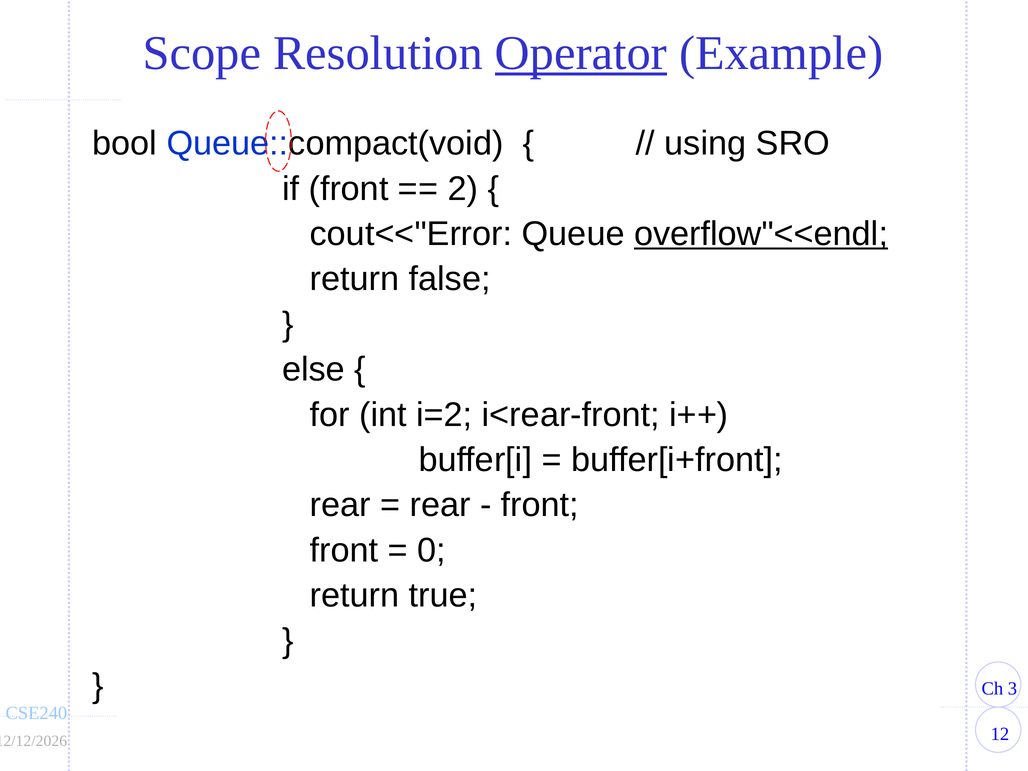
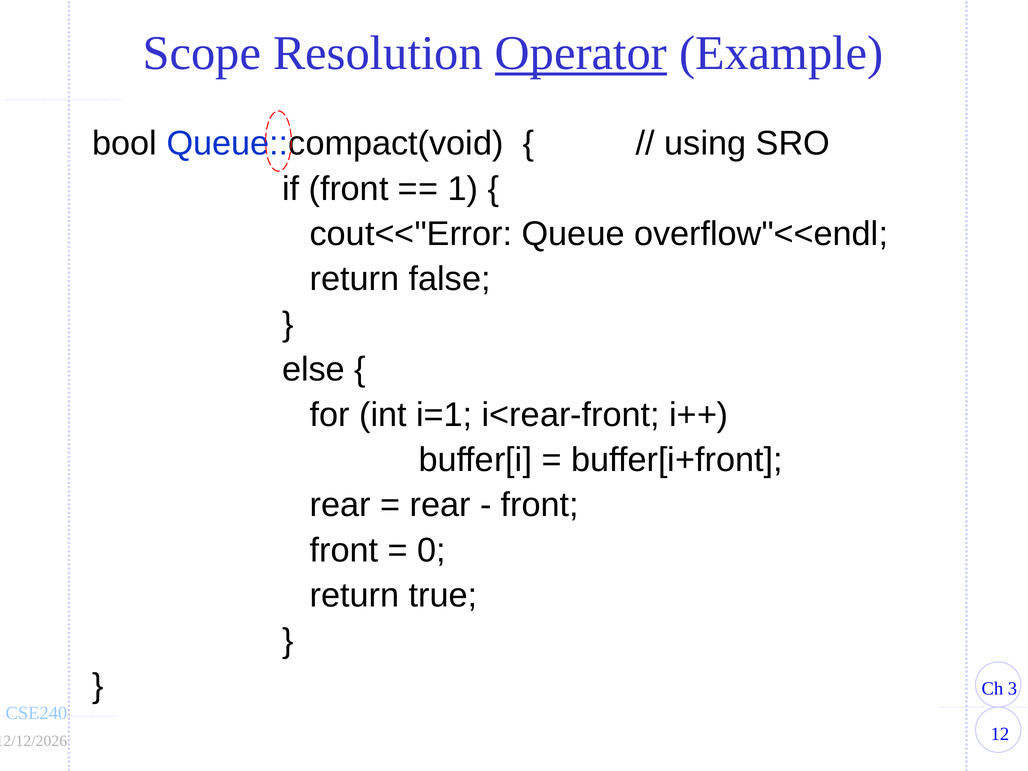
2: 2 -> 1
overflow"<<endl underline: present -> none
i=2: i=2 -> i=1
